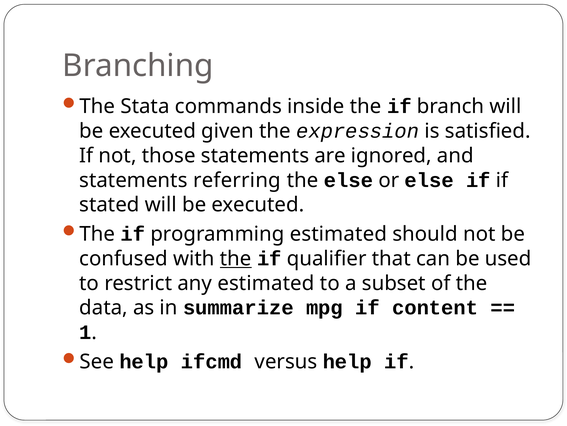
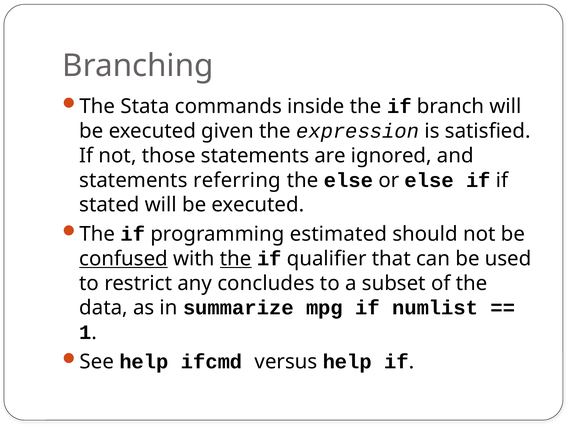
confused underline: none -> present
any estimated: estimated -> concludes
content: content -> numlist
